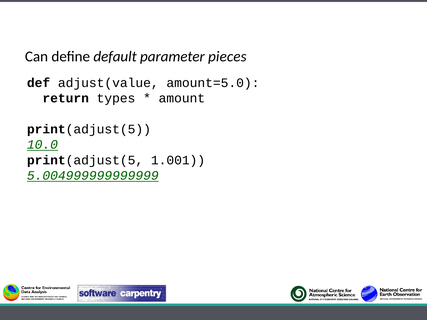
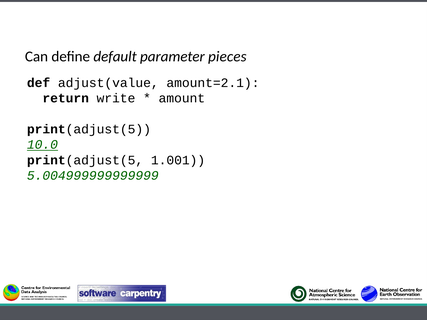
amount=5.0: amount=5.0 -> amount=2.1
types: types -> write
5.004999999999999 underline: present -> none
